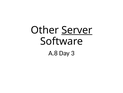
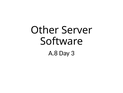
Server underline: present -> none
